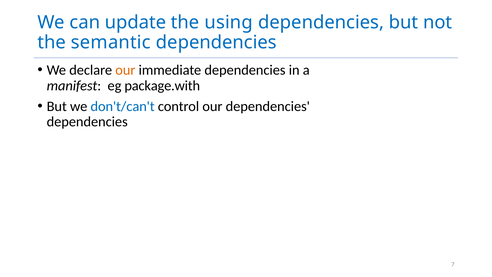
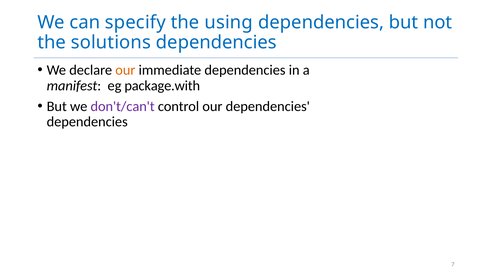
update: update -> specify
semantic: semantic -> solutions
don't/can't colour: blue -> purple
